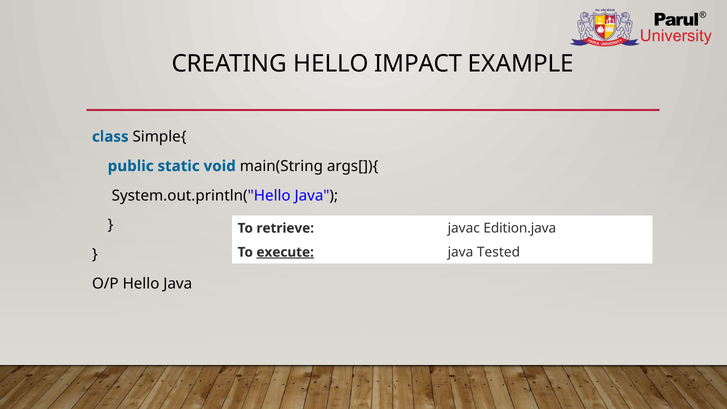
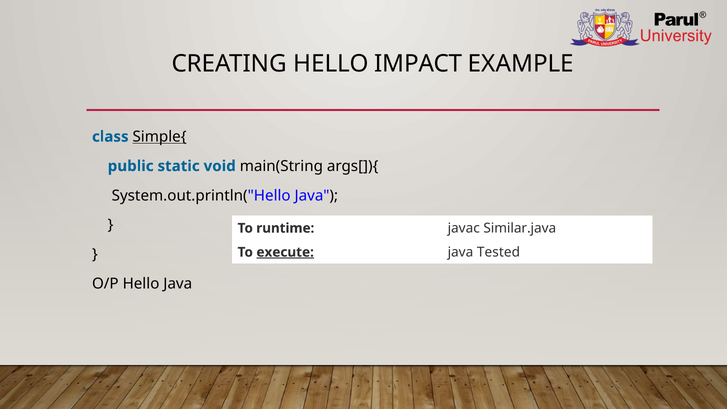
Simple{ underline: none -> present
retrieve: retrieve -> runtime
Edition.java: Edition.java -> Similar.java
